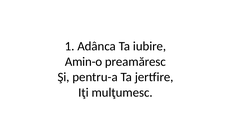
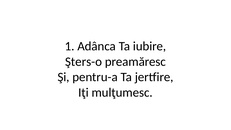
Amin-o: Amin-o -> Şters-o
